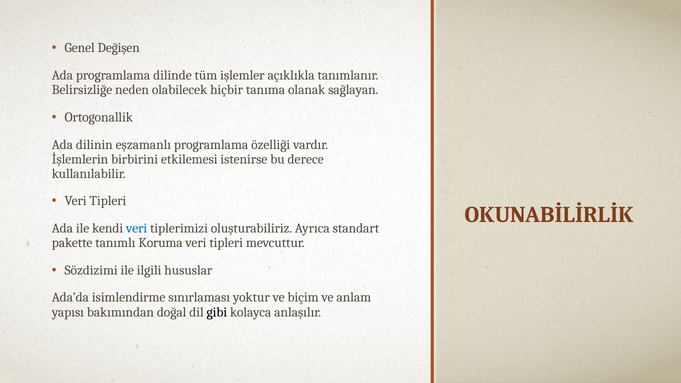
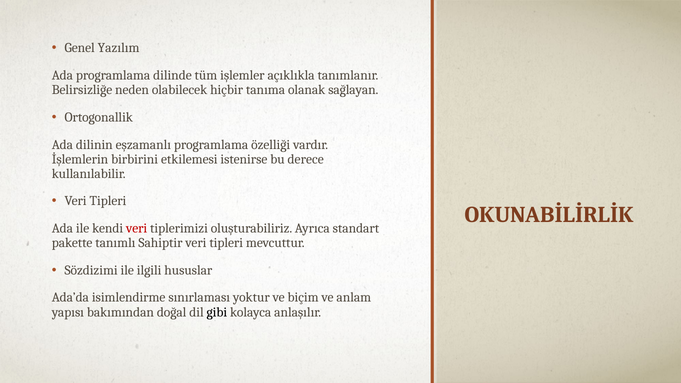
Değişen: Değişen -> Yazılım
veri at (137, 228) colour: blue -> red
Koruma: Koruma -> Sahiptir
